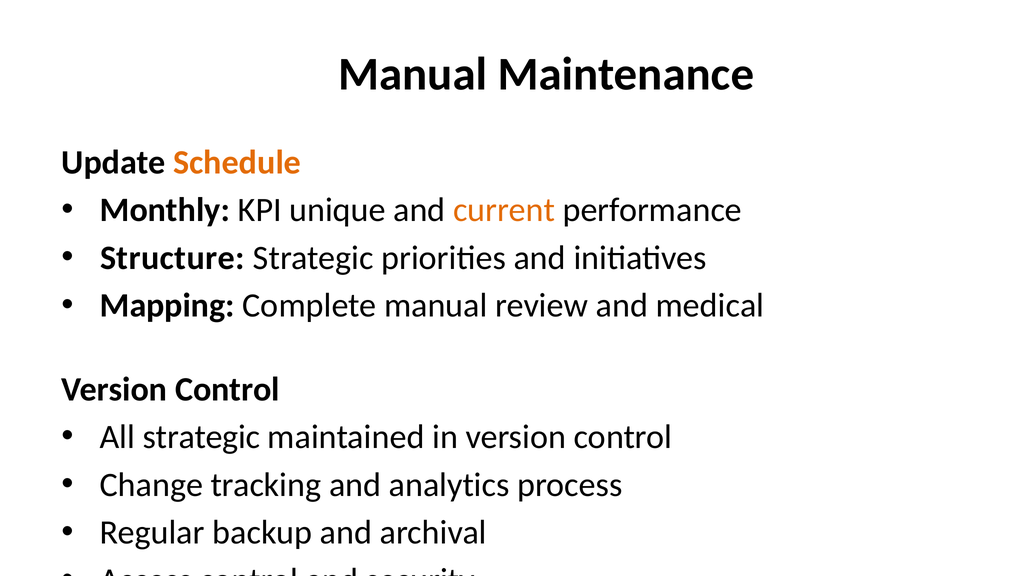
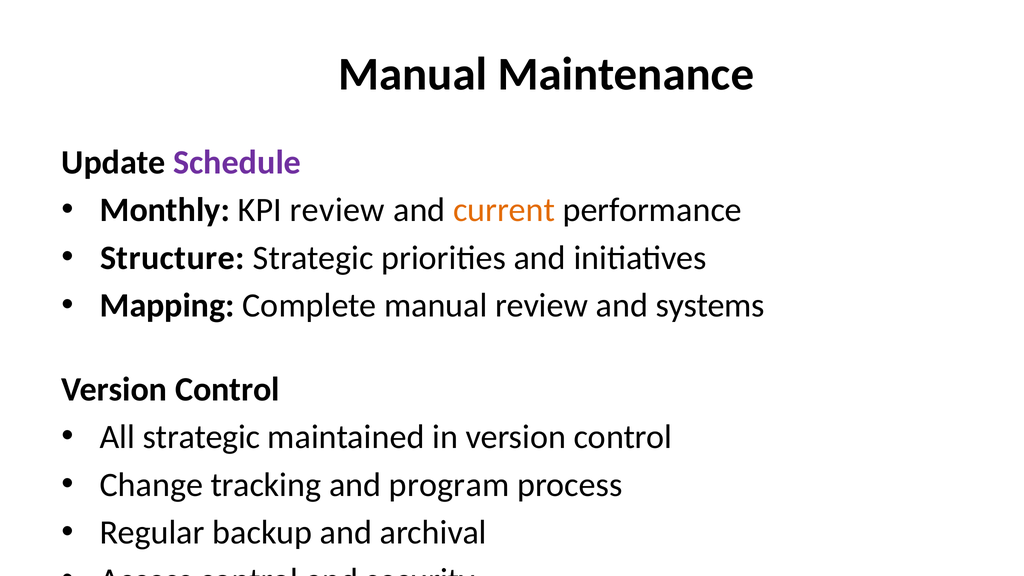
Schedule colour: orange -> purple
KPI unique: unique -> review
medical: medical -> systems
analytics: analytics -> program
